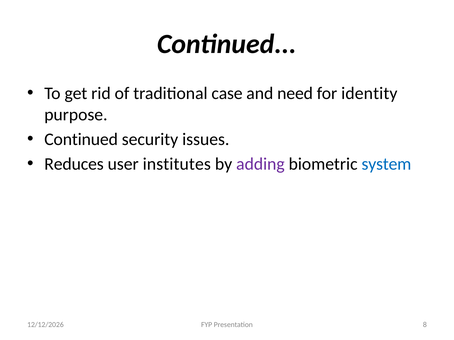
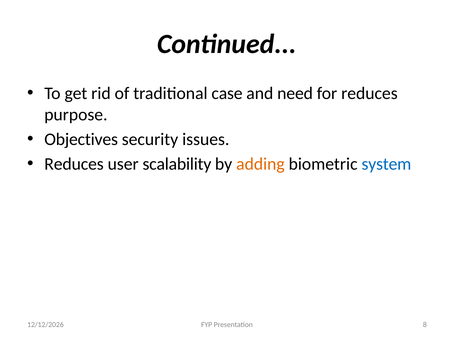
for identity: identity -> reduces
Continued at (81, 139): Continued -> Objectives
institutes: institutes -> scalability
adding colour: purple -> orange
